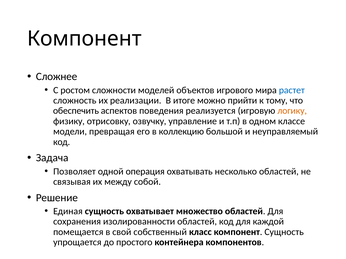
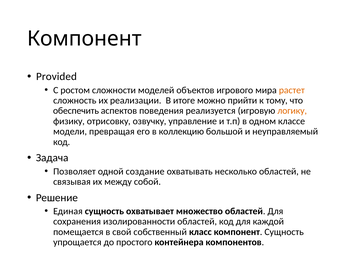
Сложнее: Сложнее -> Provided
растет colour: blue -> orange
операция: операция -> создание
